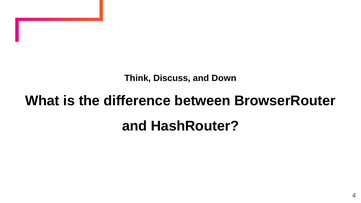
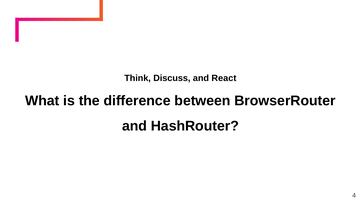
Down: Down -> React
